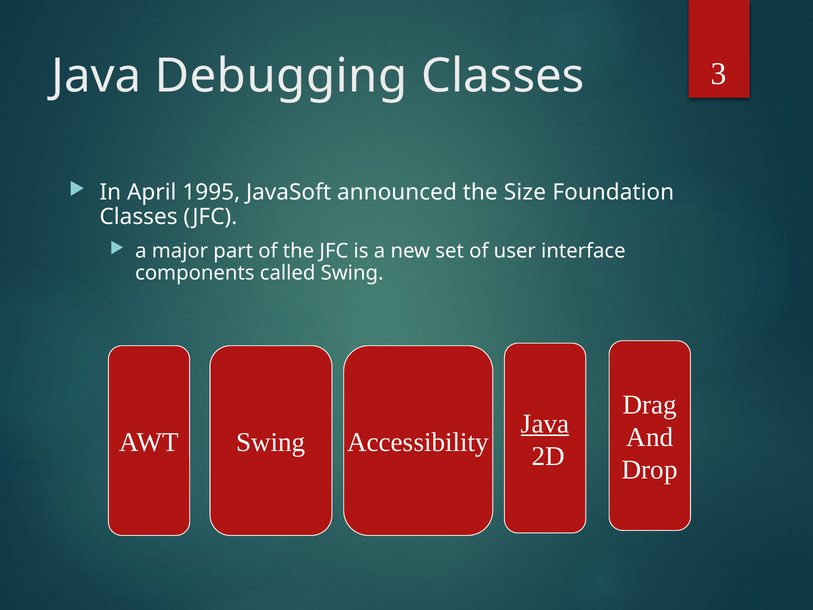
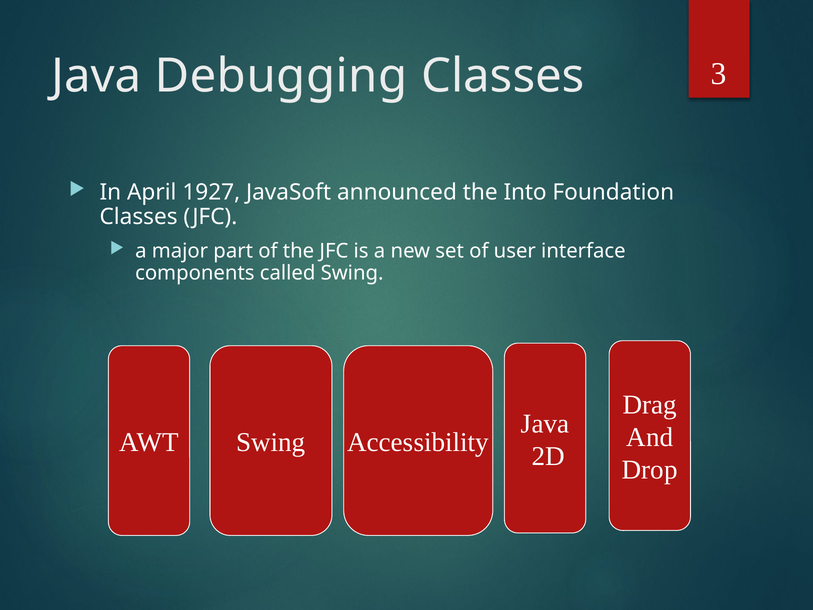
1995: 1995 -> 1927
Size: Size -> Into
Java at (545, 424) underline: present -> none
